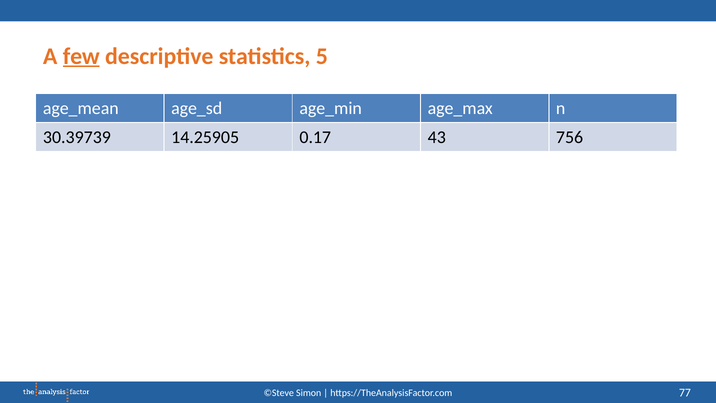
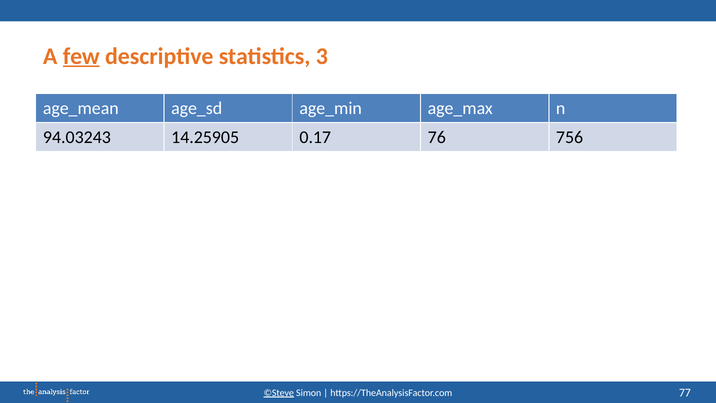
5: 5 -> 3
30.39739: 30.39739 -> 94.03243
43: 43 -> 76
©Steve underline: none -> present
